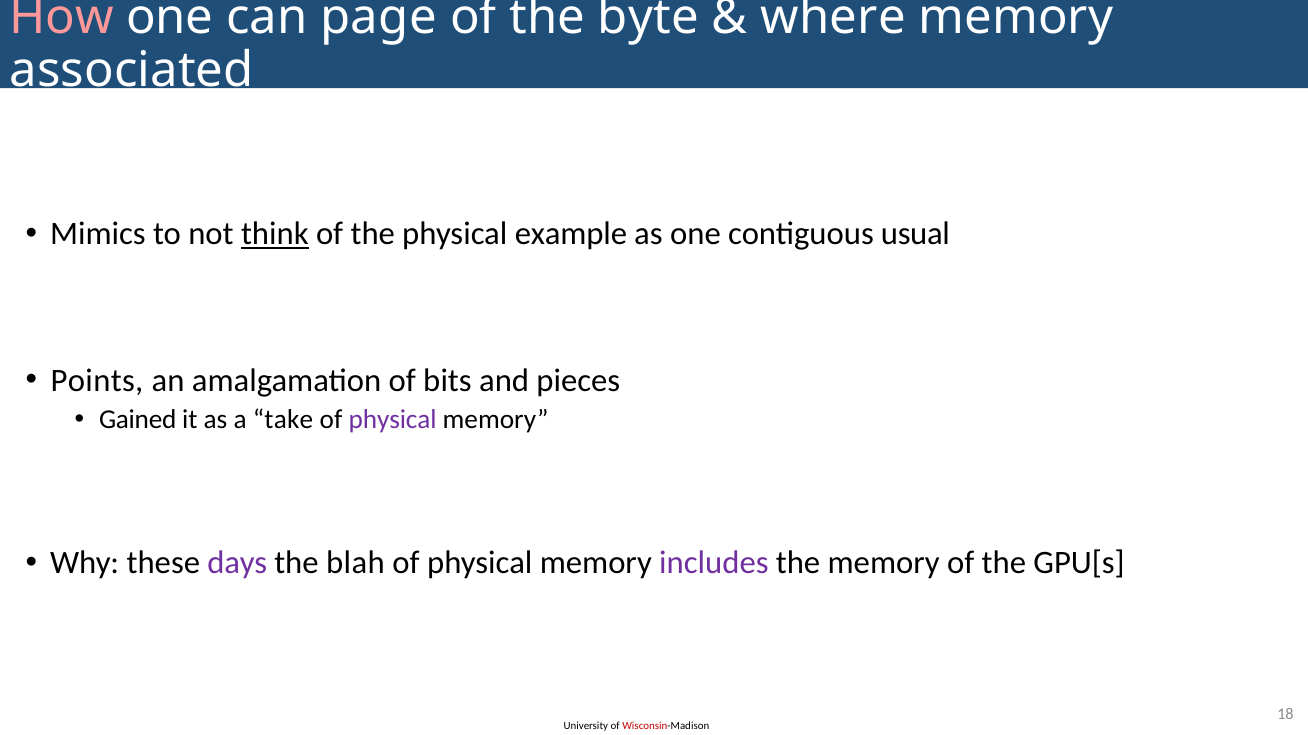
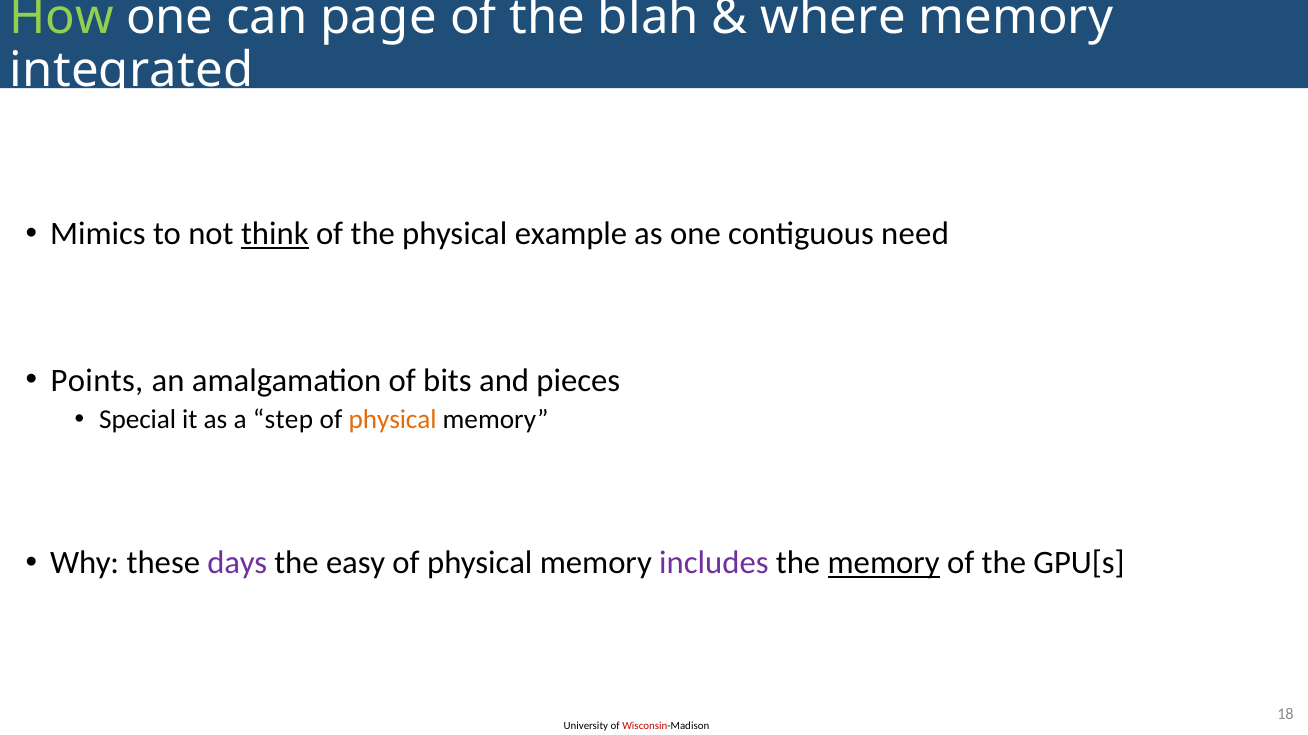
How colour: pink -> light green
byte: byte -> blah
associated: associated -> integrated
usual: usual -> need
Gained: Gained -> Special
take: take -> step
physical at (393, 420) colour: purple -> orange
blah: blah -> easy
memory at (884, 564) underline: none -> present
